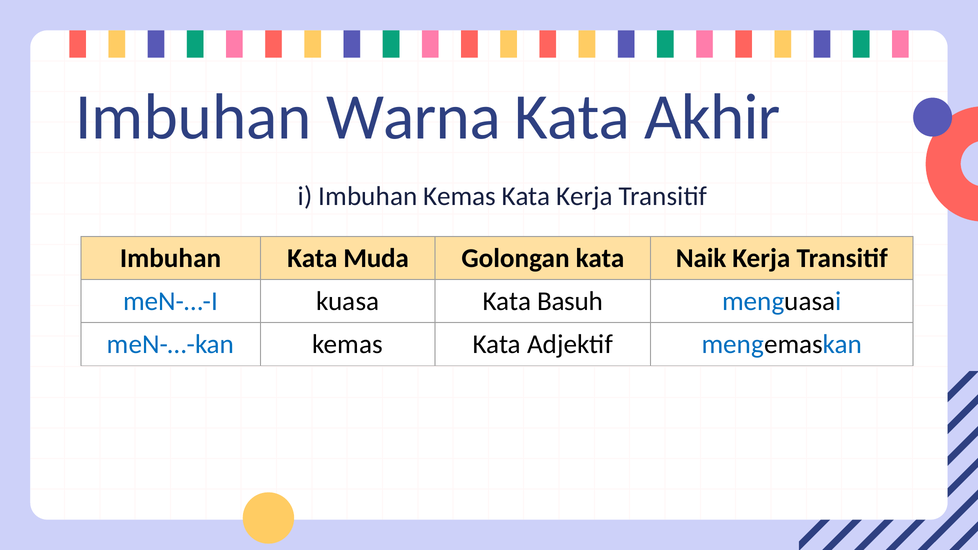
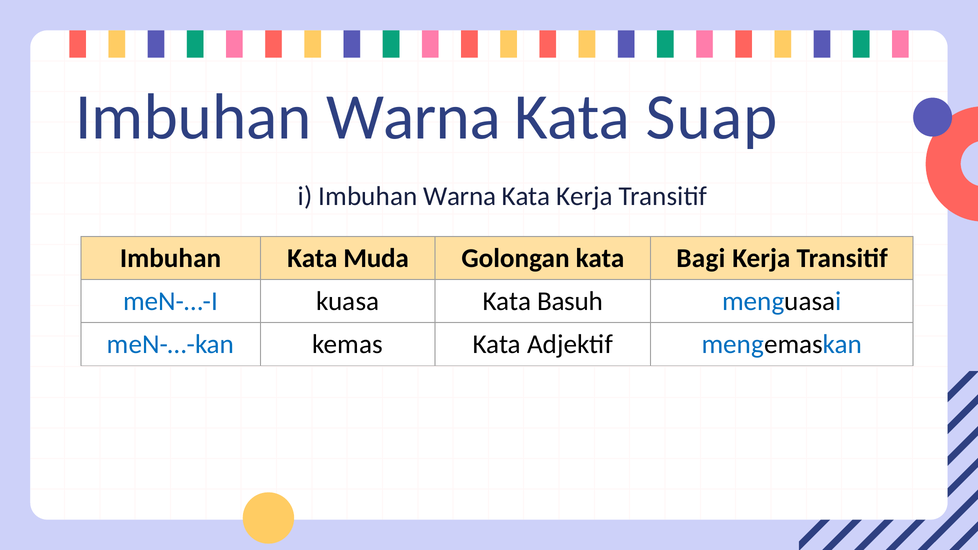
Akhir: Akhir -> Suap
i Imbuhan Kemas: Kemas -> Warna
Naik: Naik -> Bagi
